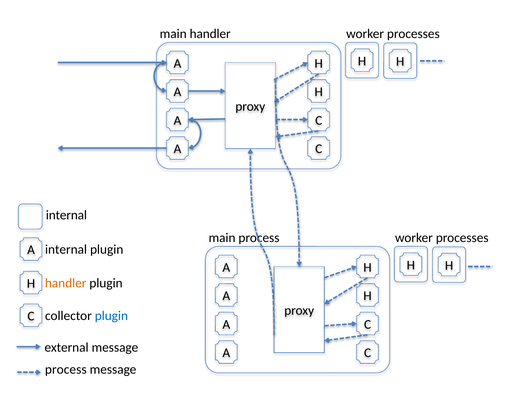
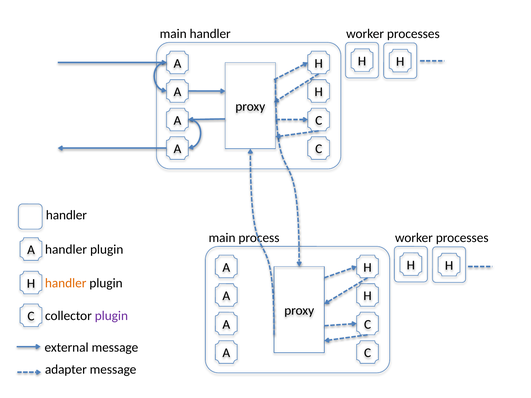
internal at (66, 215): internal -> handler
A internal: internal -> handler
plugin at (111, 316) colour: blue -> purple
process at (66, 370): process -> adapter
